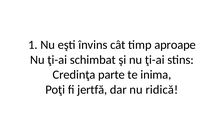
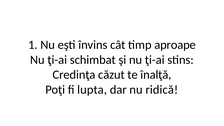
parte: parte -> căzut
inima: inima -> înalţă
jertfă: jertfă -> lupta
